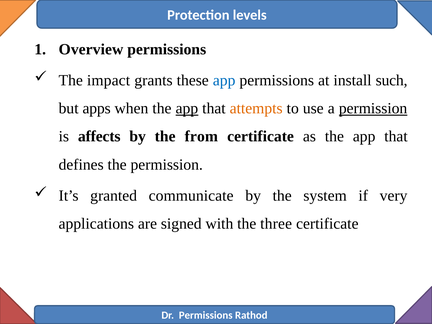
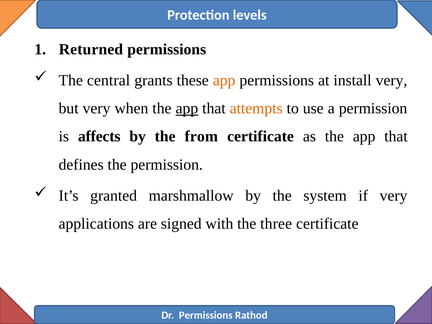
Overview: Overview -> Returned
impact: impact -> central
app at (224, 80) colour: blue -> orange
install such: such -> very
but apps: apps -> very
permission at (373, 108) underline: present -> none
communicate: communicate -> marshmallow
